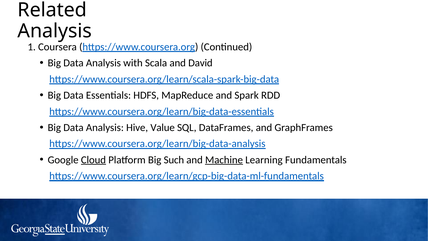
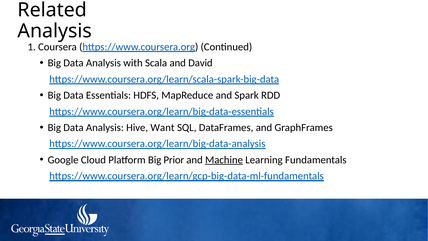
Value: Value -> Want
Cloud underline: present -> none
Such: Such -> Prior
